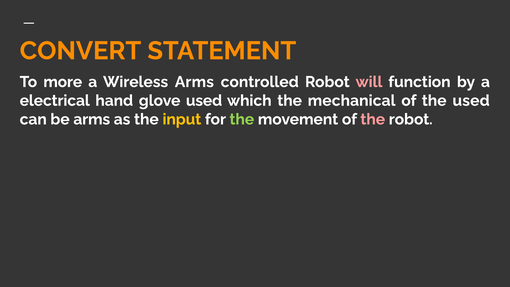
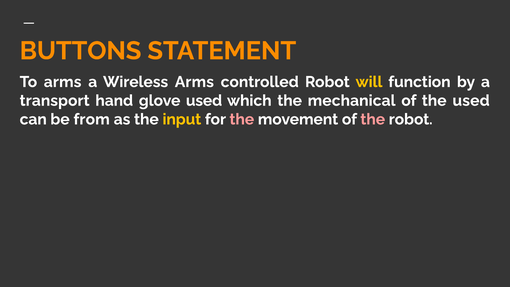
CONVERT: CONVERT -> BUTTONS
To more: more -> arms
will colour: pink -> yellow
electrical: electrical -> transport
be arms: arms -> from
the at (242, 119) colour: light green -> pink
